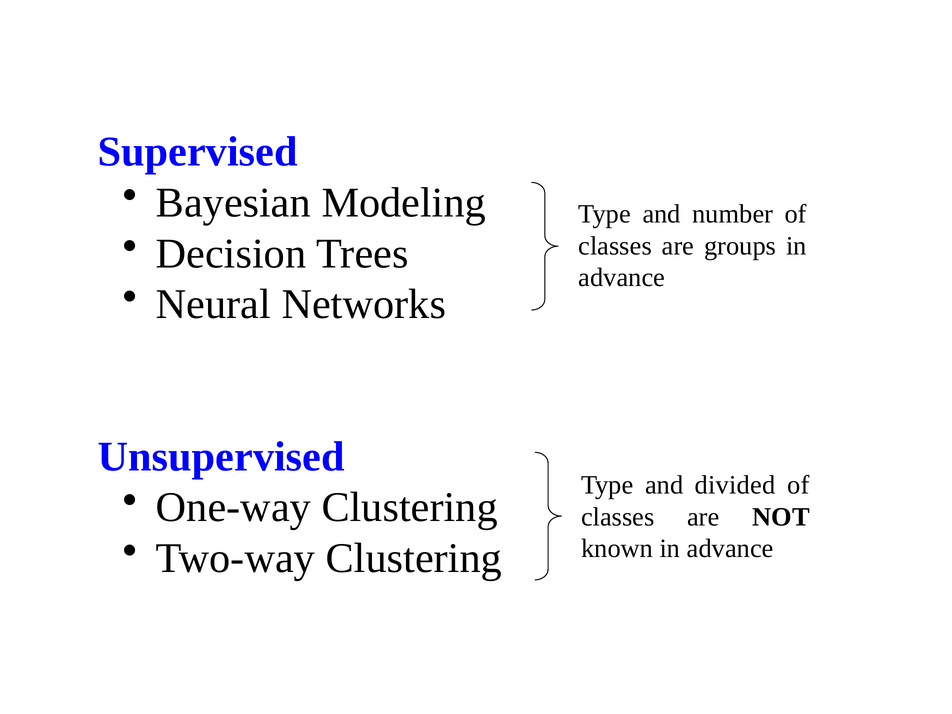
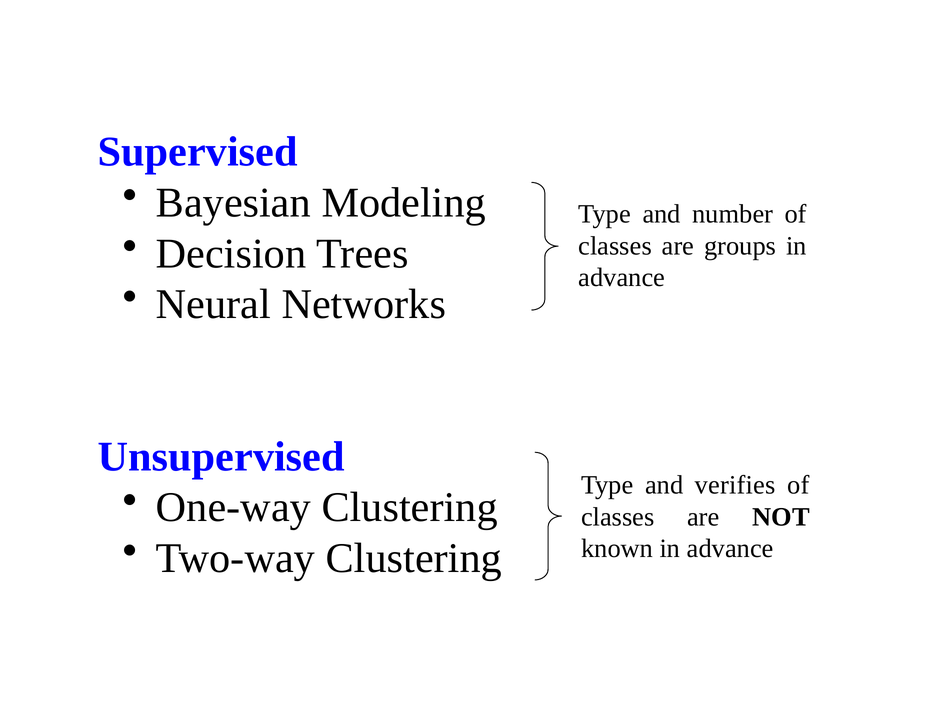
divided: divided -> verifies
